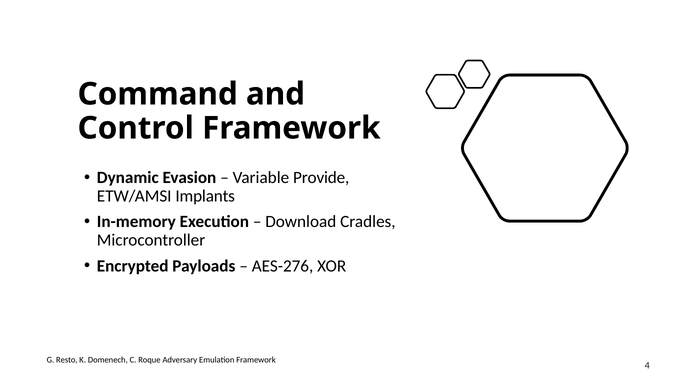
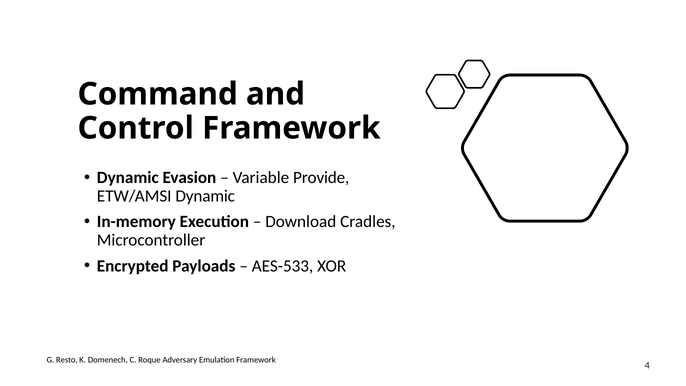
ETW/AMSI Implants: Implants -> Dynamic
AES-276: AES-276 -> AES-533
